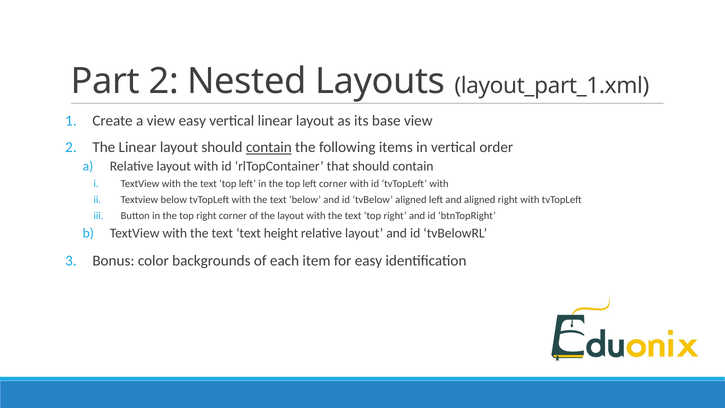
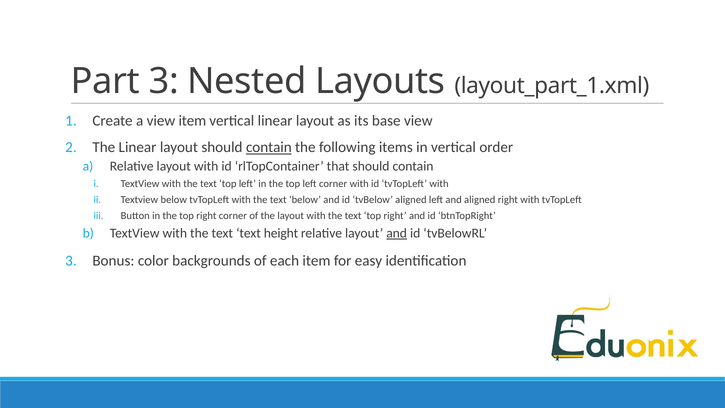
Part 2: 2 -> 3
view easy: easy -> item
and at (397, 233) underline: none -> present
